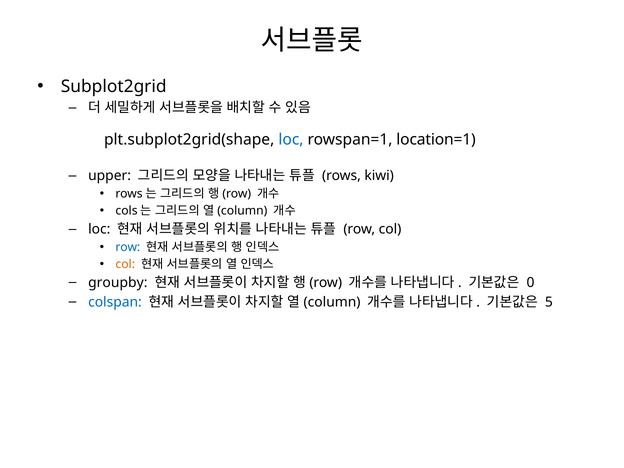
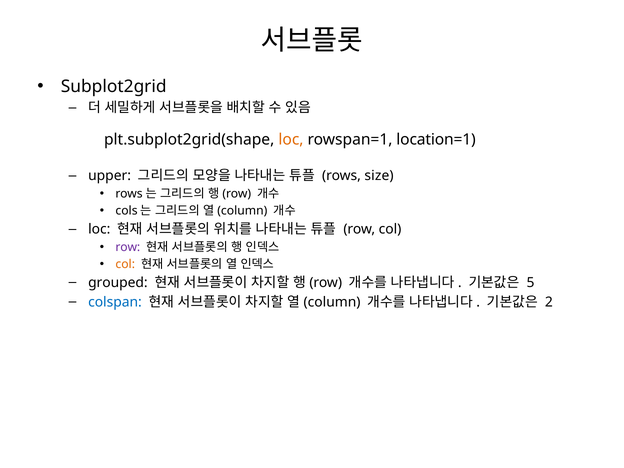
loc at (291, 139) colour: blue -> orange
kiwi: kiwi -> size
row at (128, 247) colour: blue -> purple
groupby: groupby -> grouped
0: 0 -> 5
5: 5 -> 2
